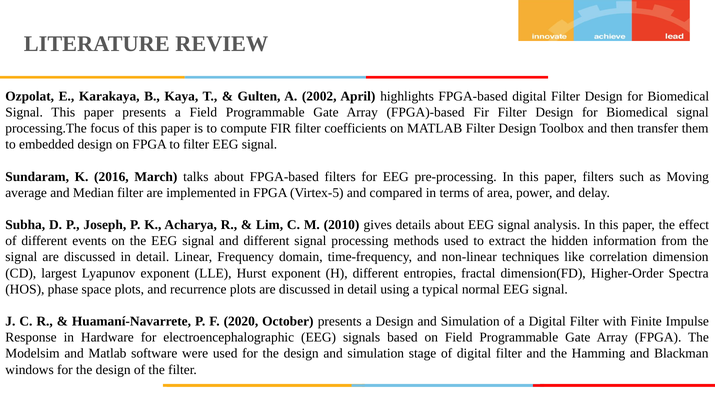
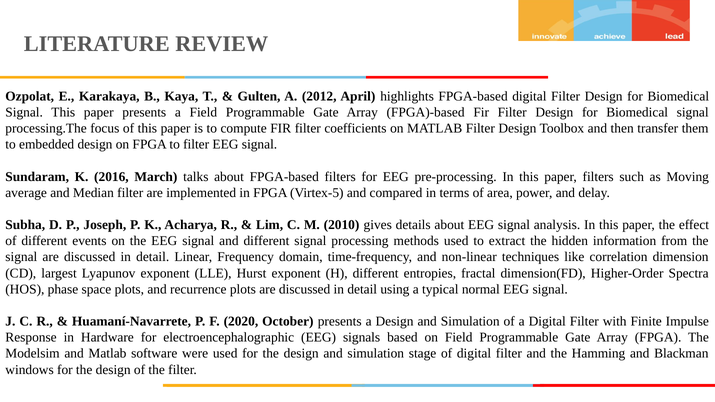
2002: 2002 -> 2012
